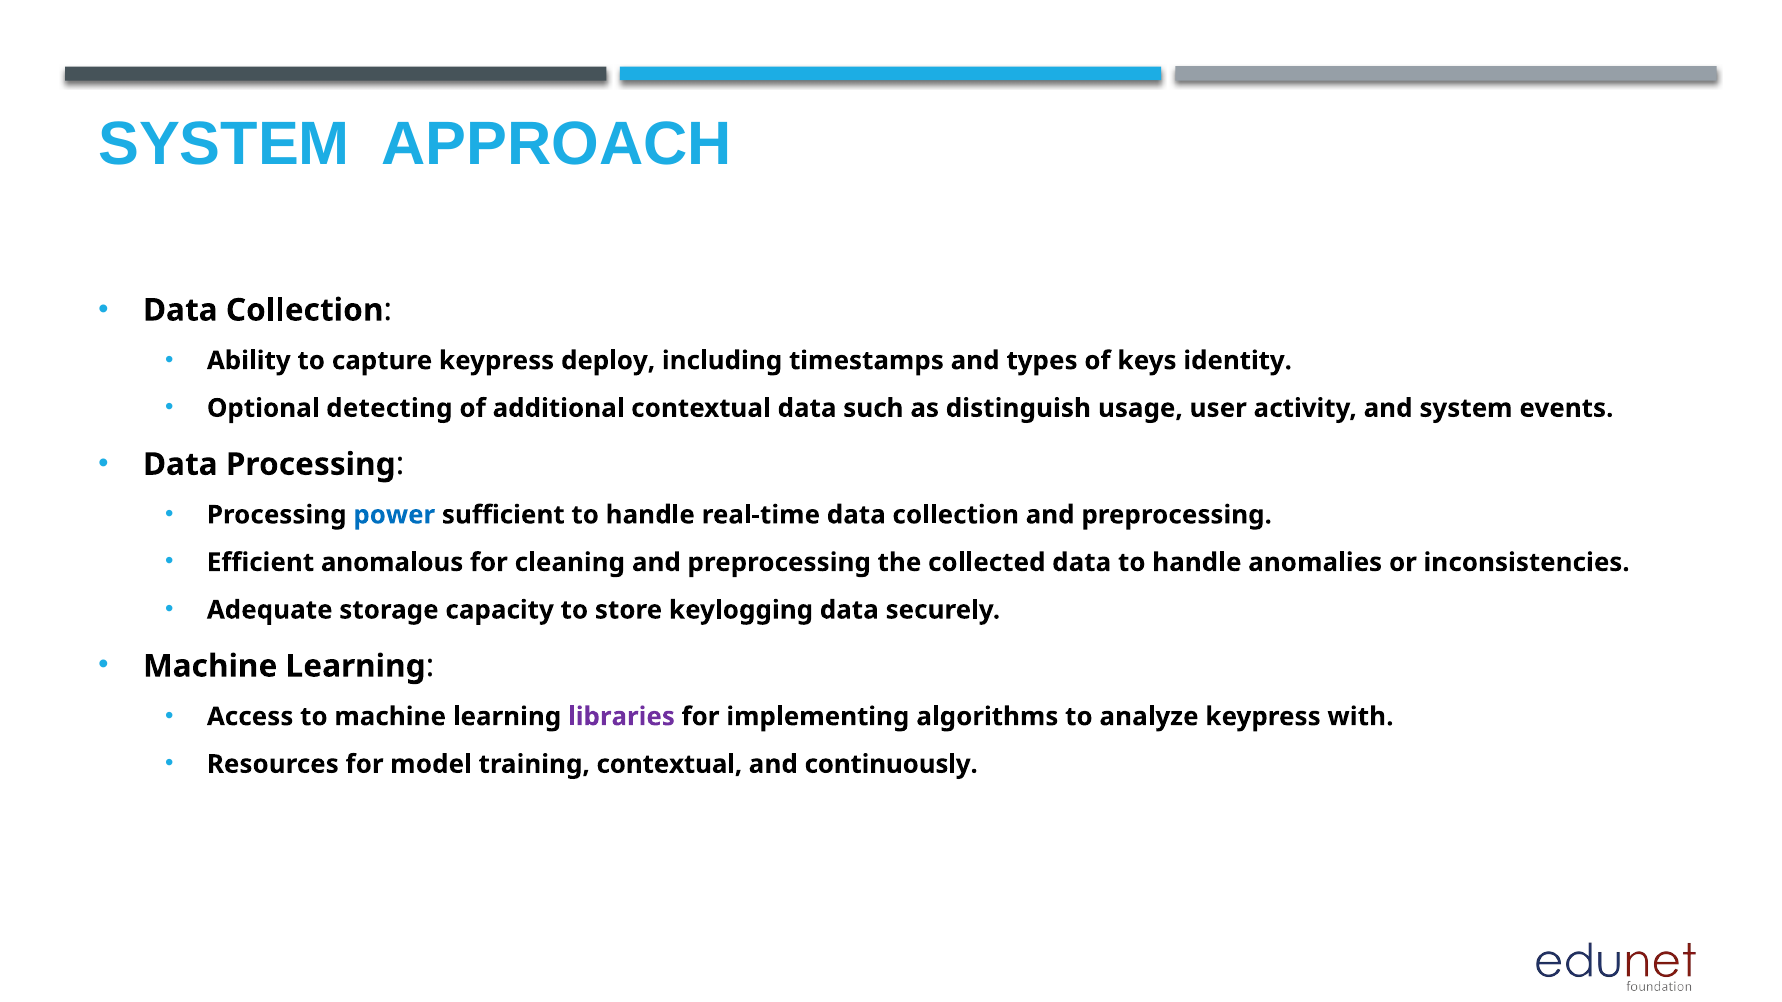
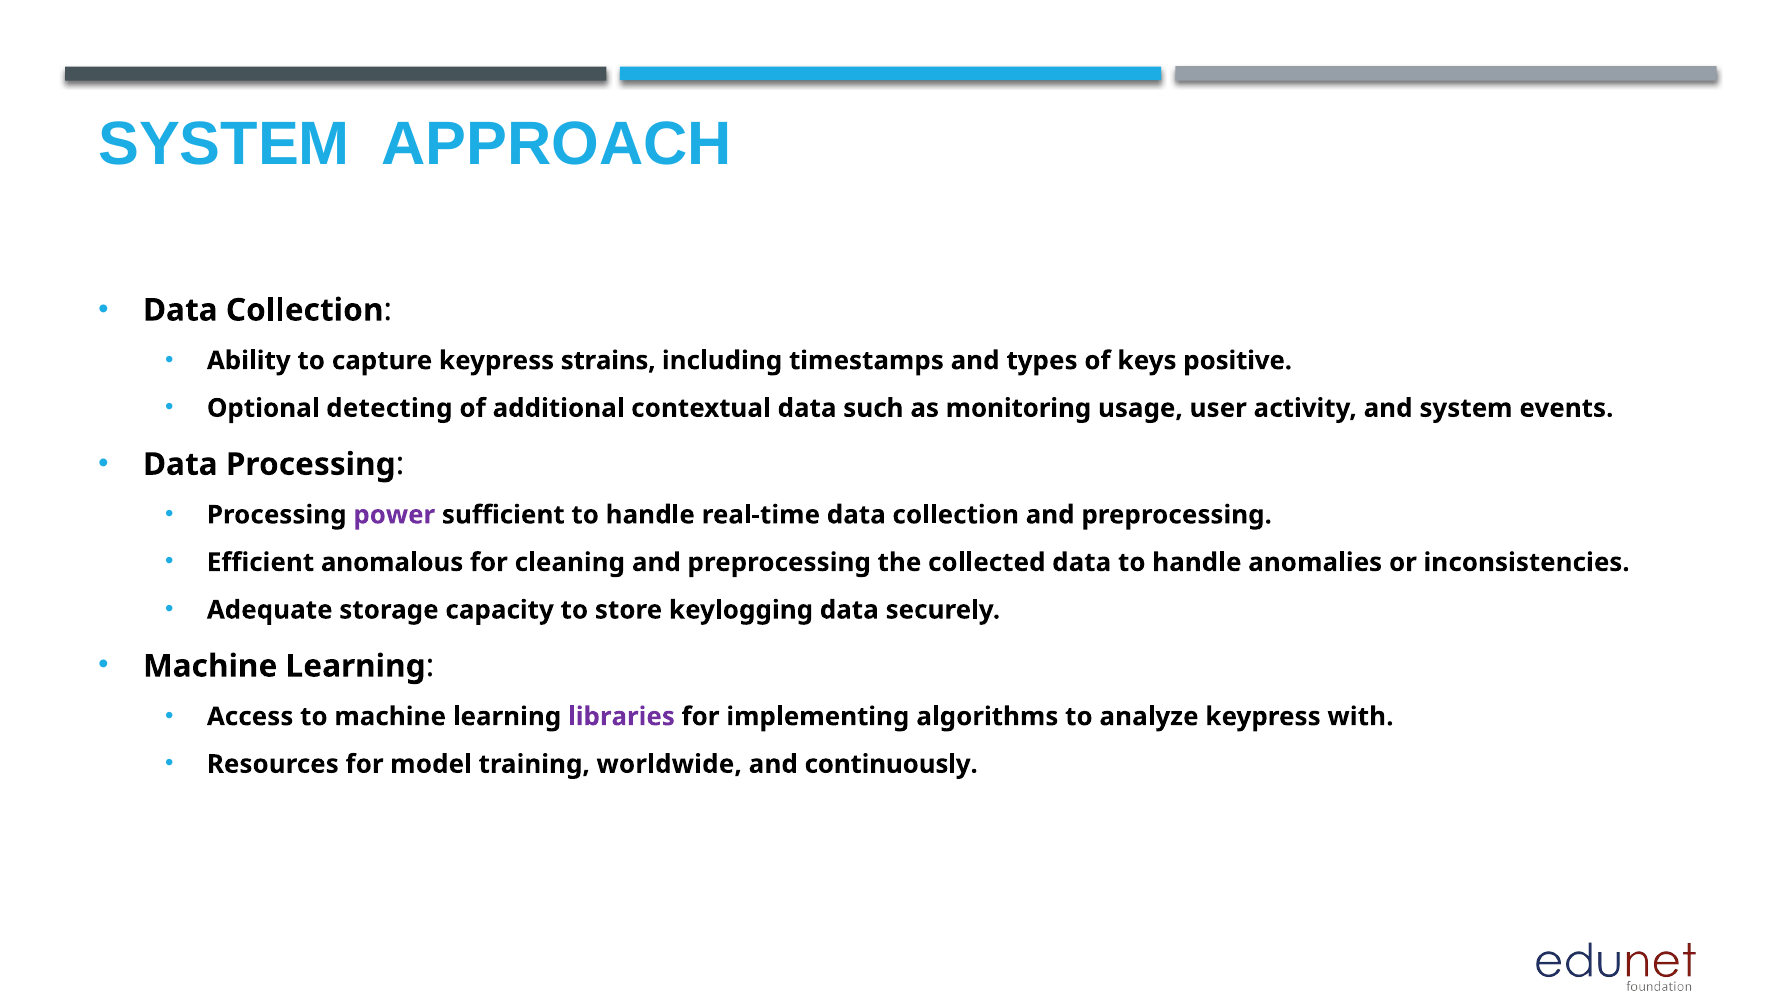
deploy: deploy -> strains
identity: identity -> positive
distinguish: distinguish -> monitoring
power colour: blue -> purple
training contextual: contextual -> worldwide
